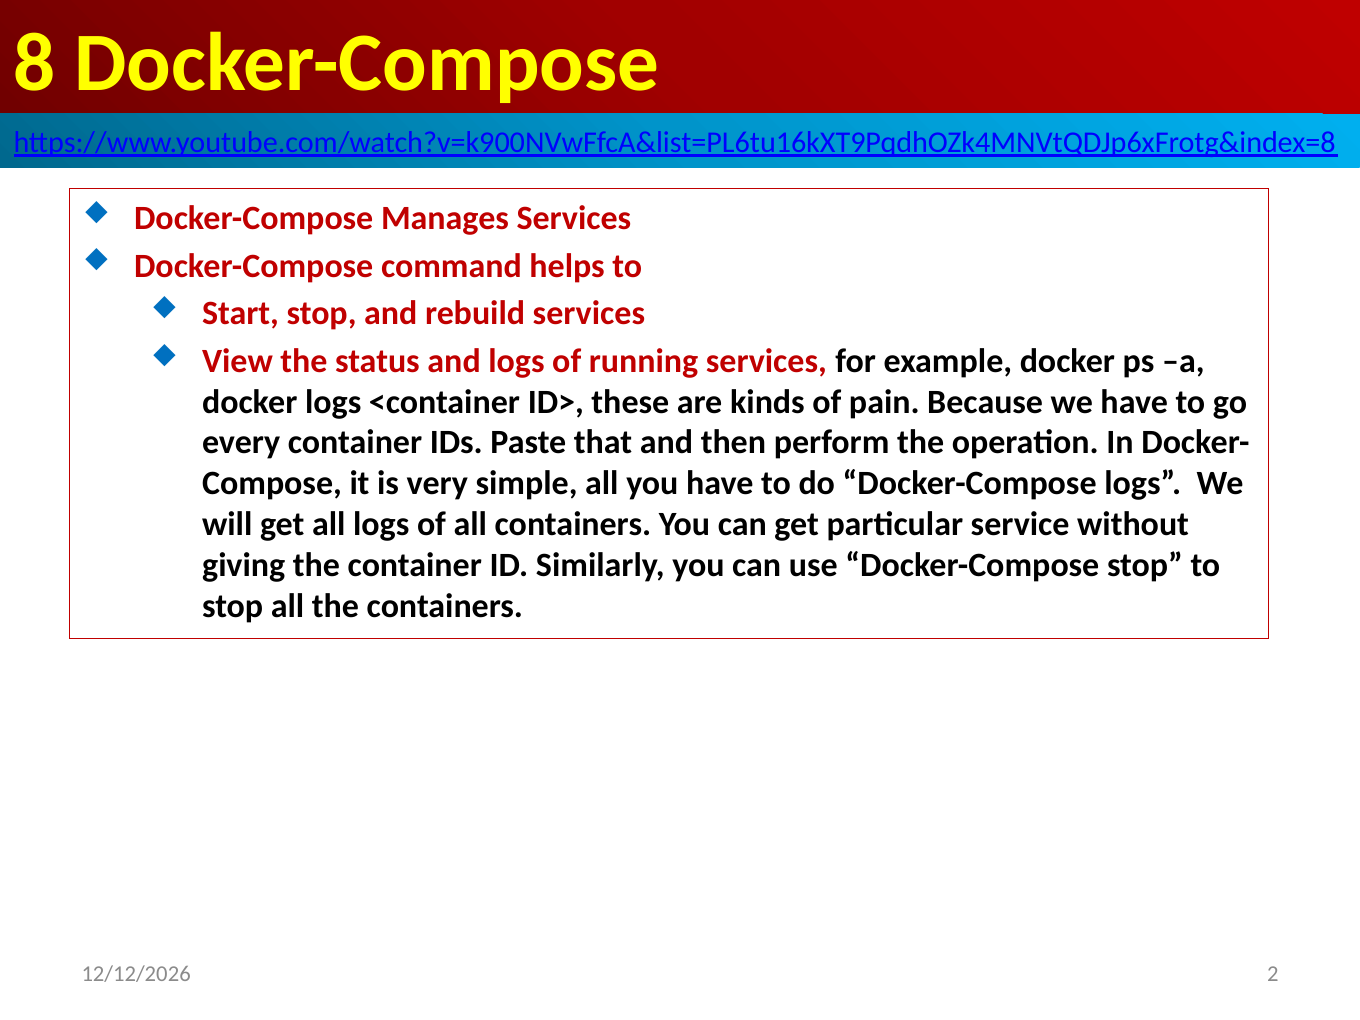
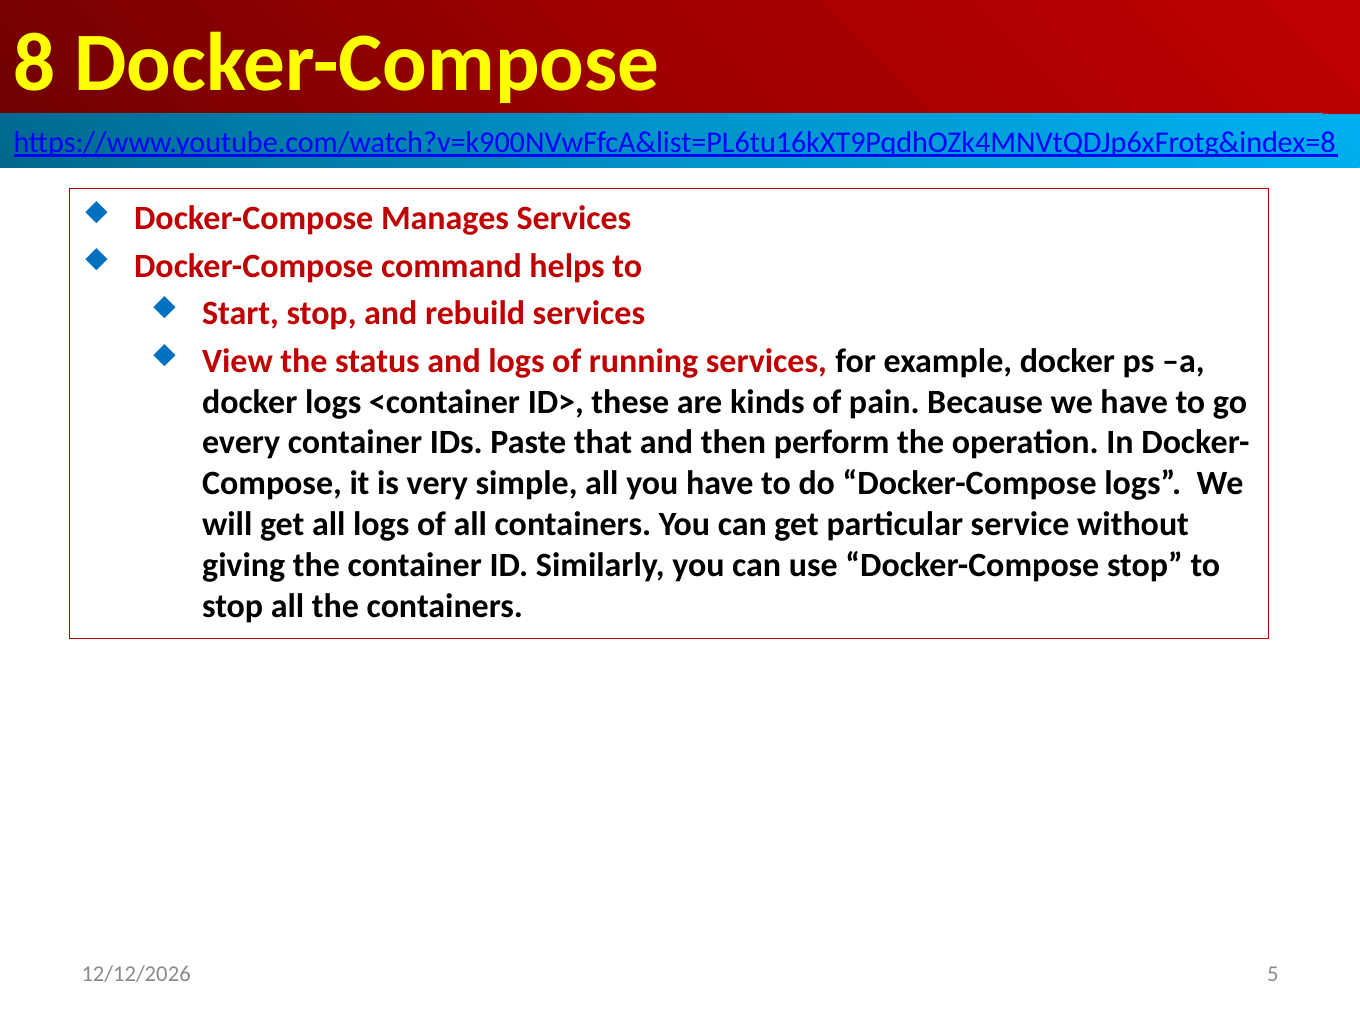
2: 2 -> 5
